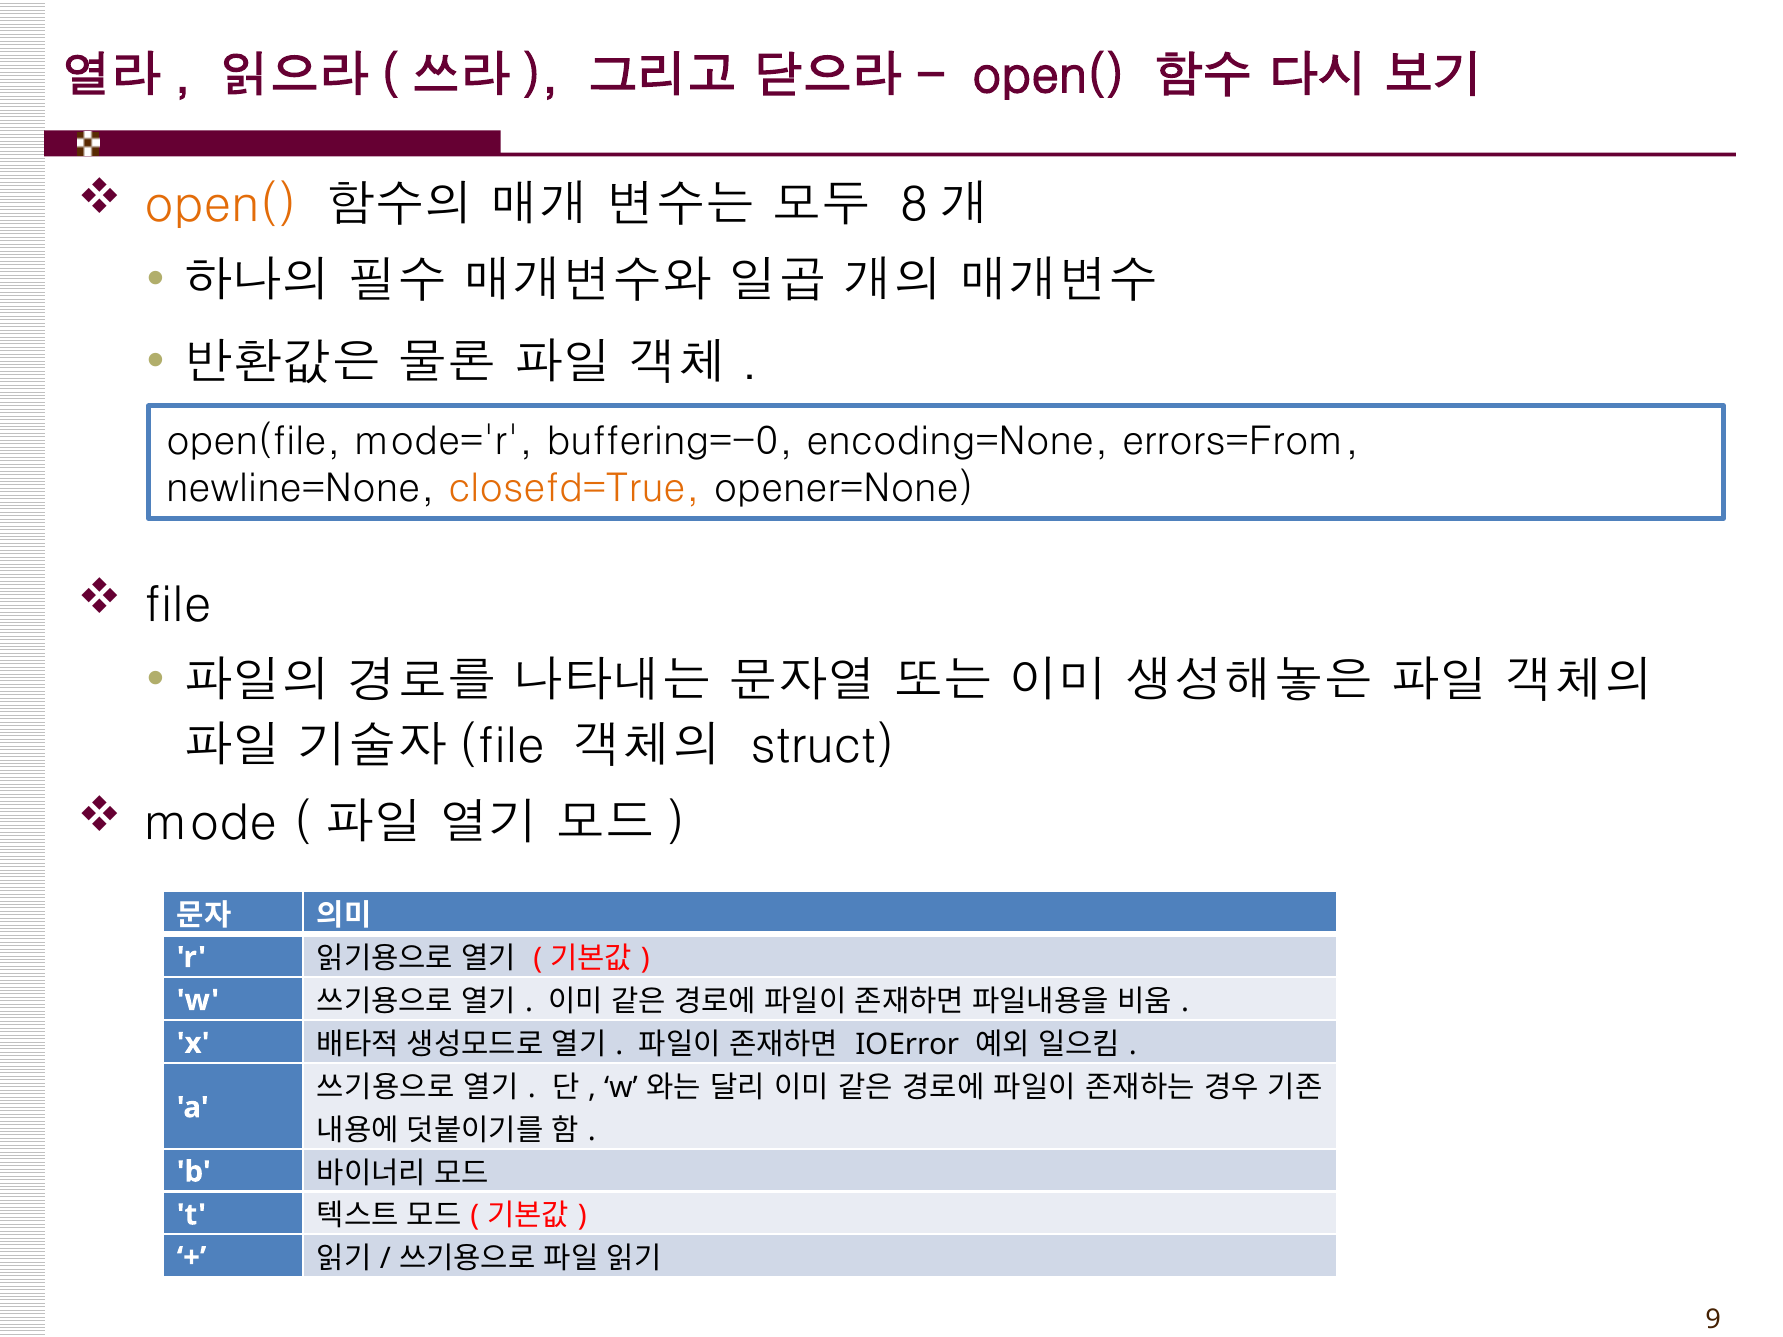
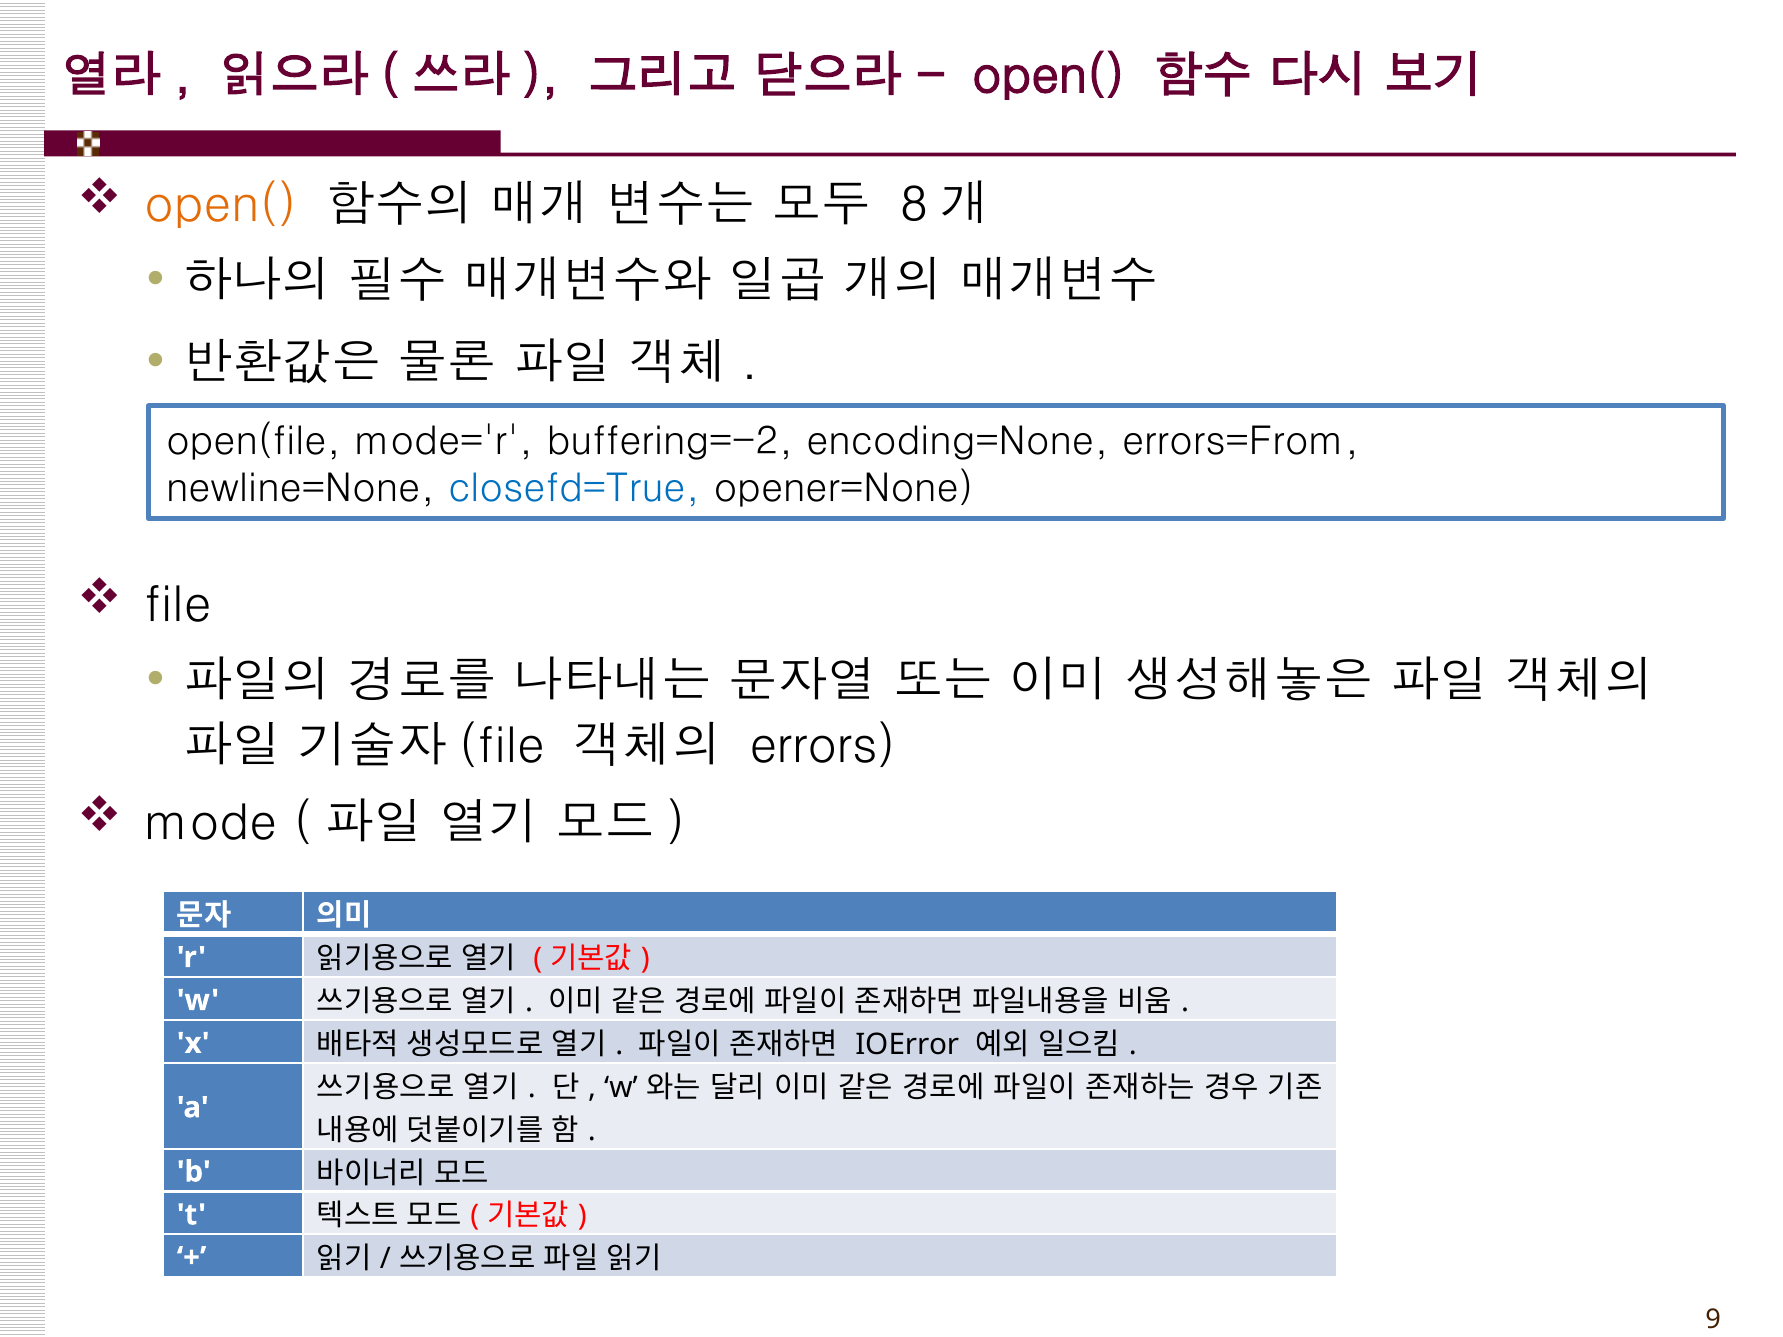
buffering=-0: buffering=-0 -> buffering=-2
closefd=True colour: orange -> blue
struct: struct -> errors
